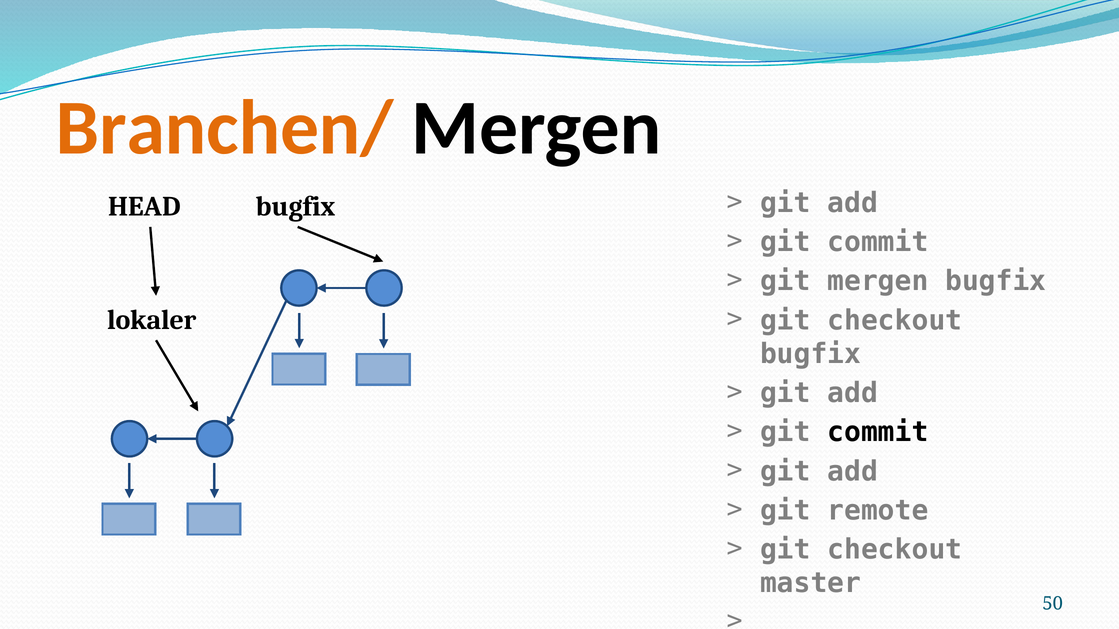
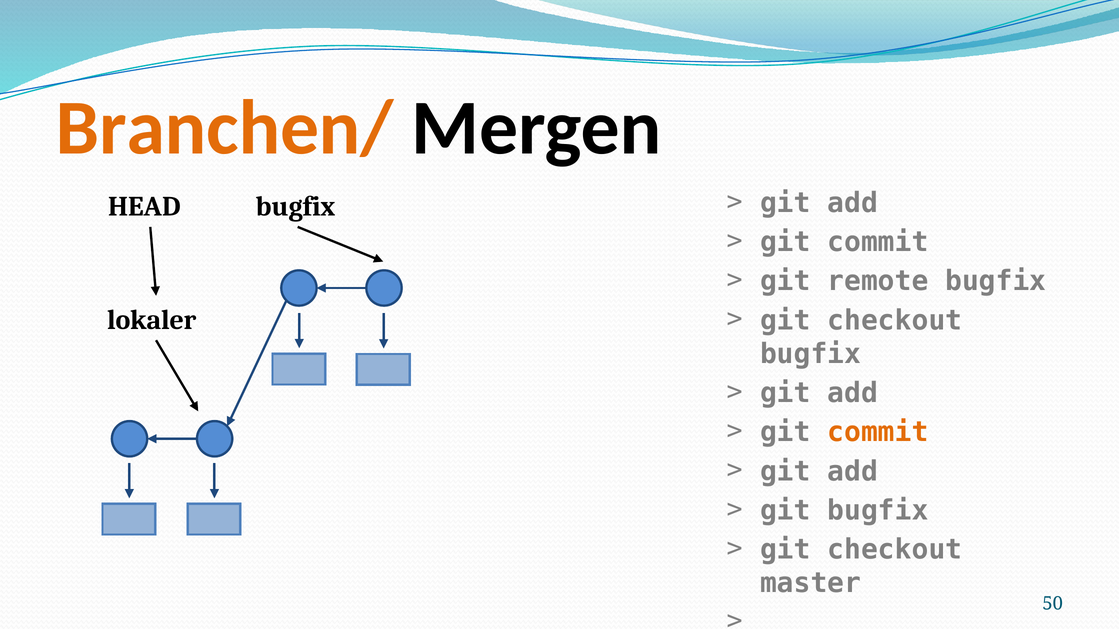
git mergen: mergen -> remote
commit at (878, 432) colour: black -> orange
git remote: remote -> bugfix
